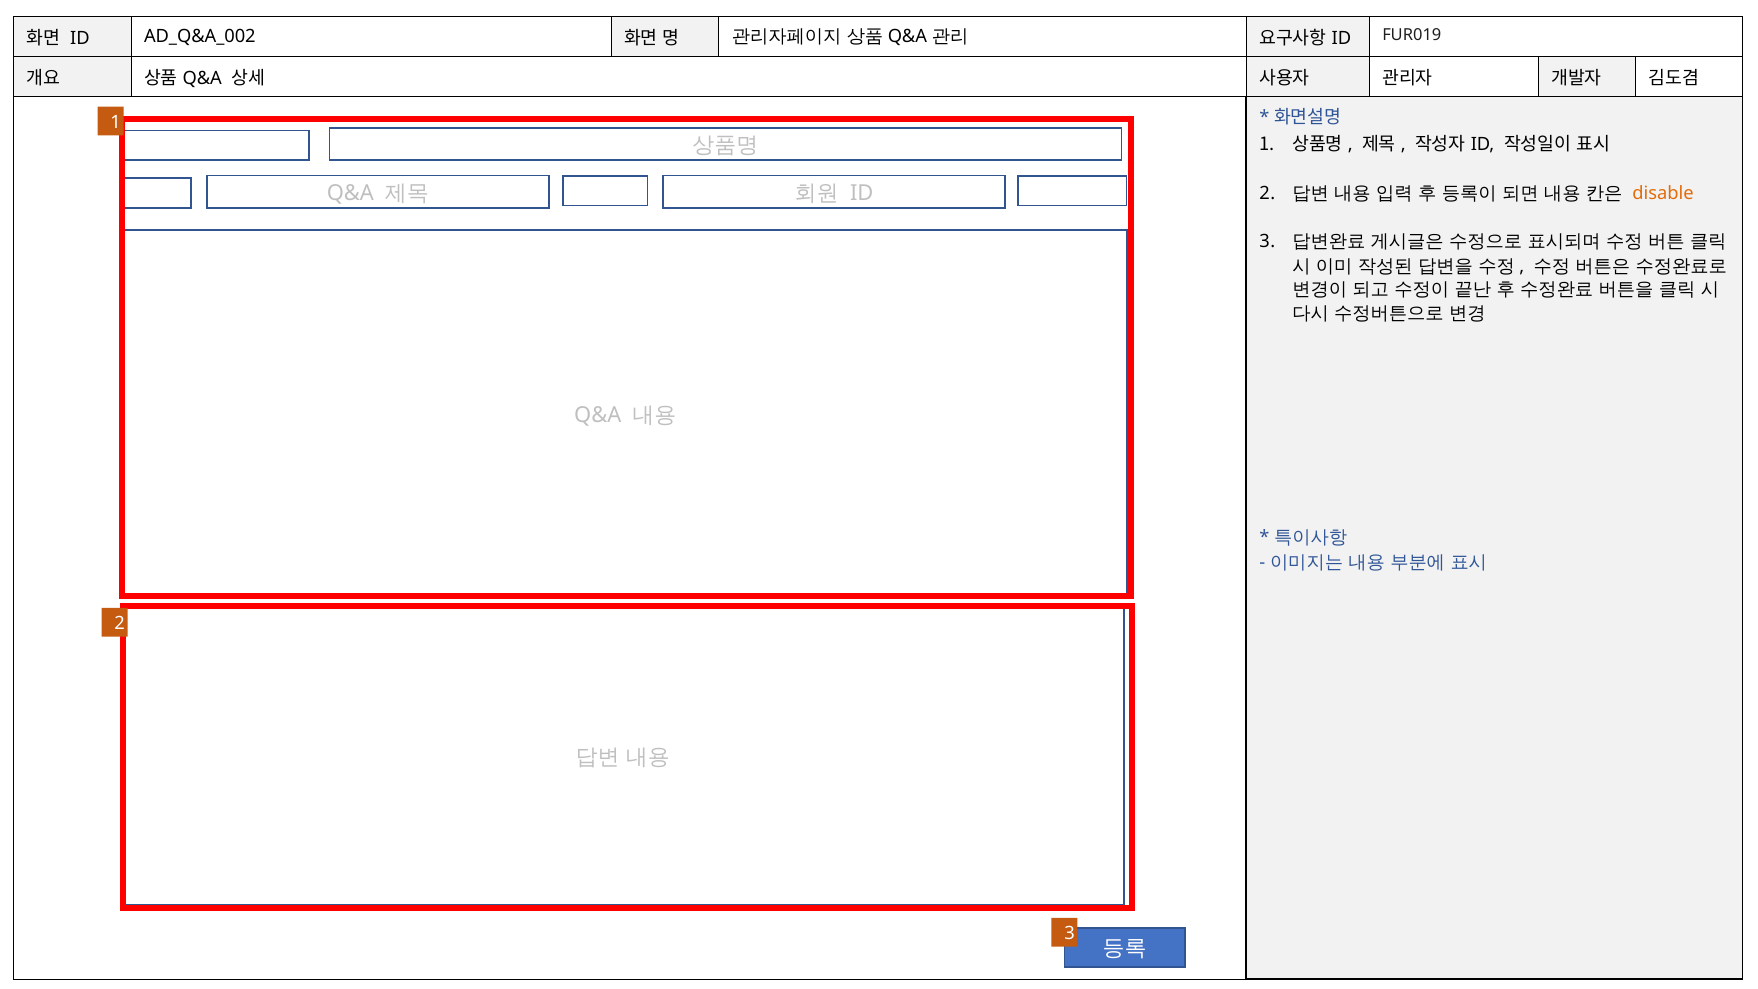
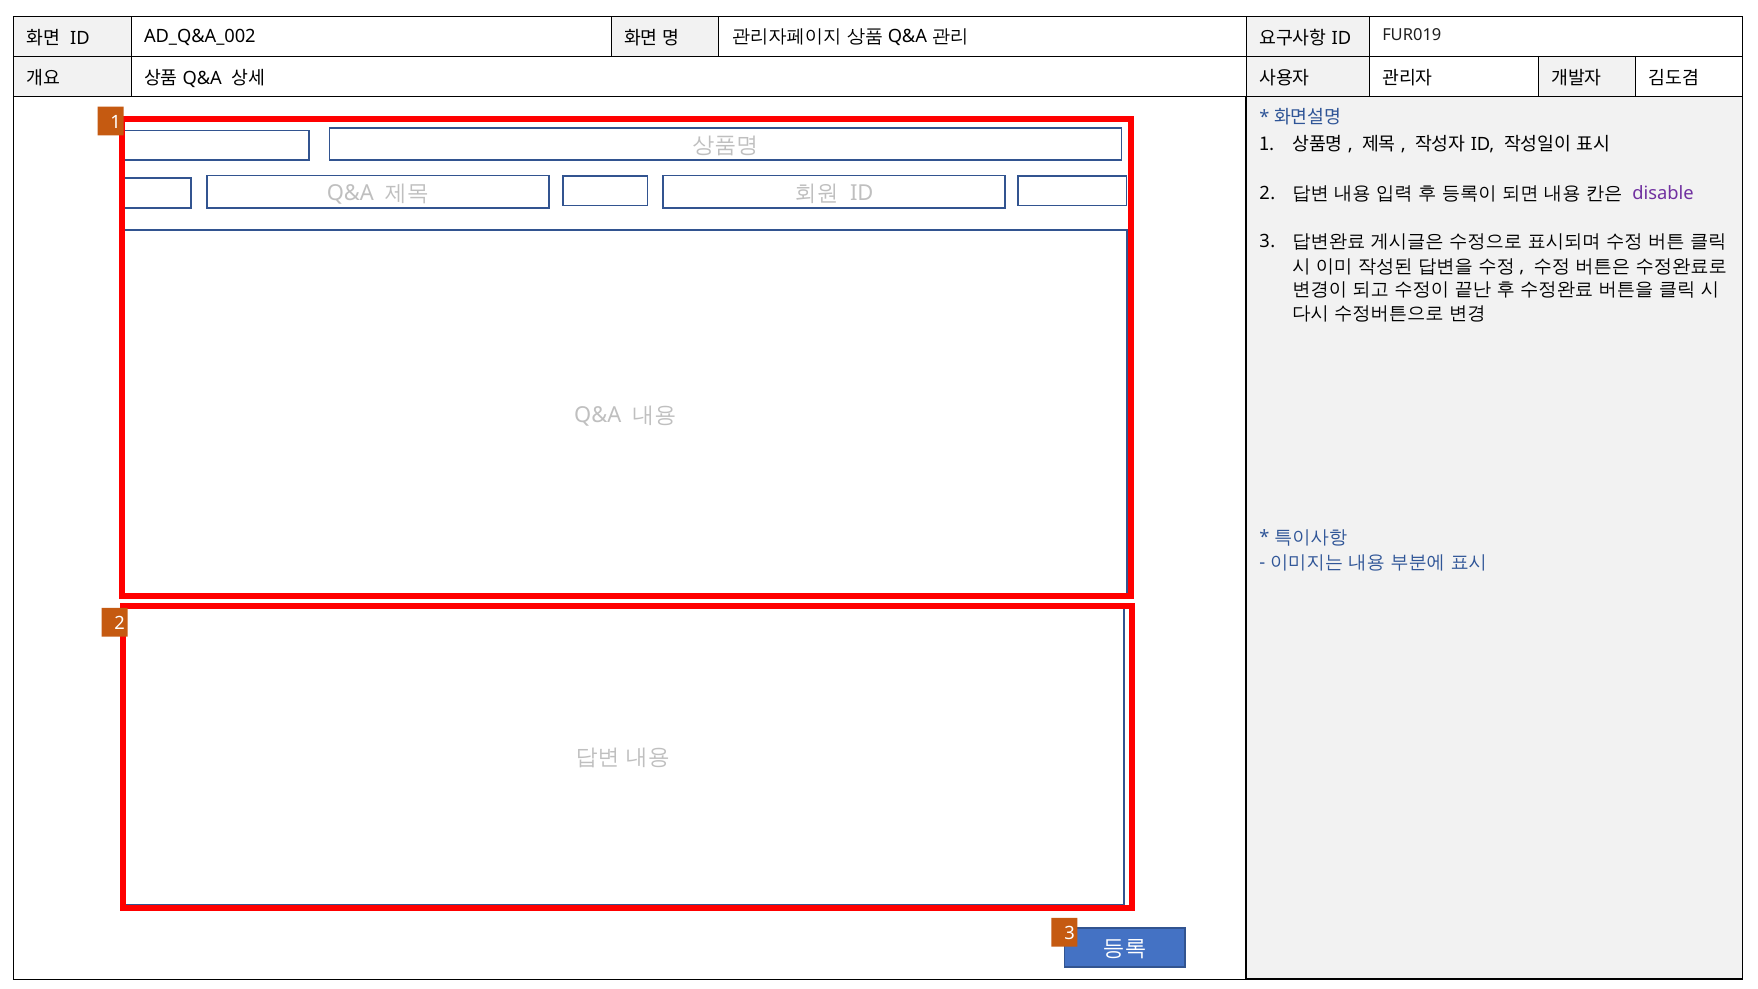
disable colour: orange -> purple
